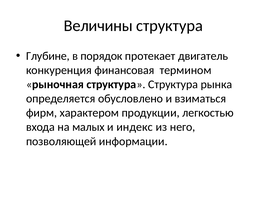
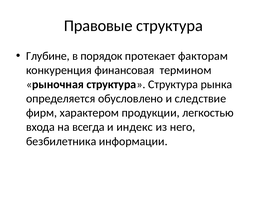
Величины: Величины -> Правовые
двигатель: двигатель -> факторам
взиматься: взиматься -> следствие
малых: малых -> всегда
позволяющей: позволяющей -> безбилетника
